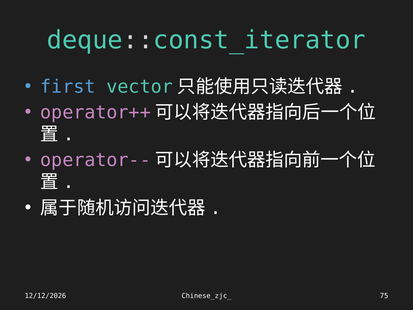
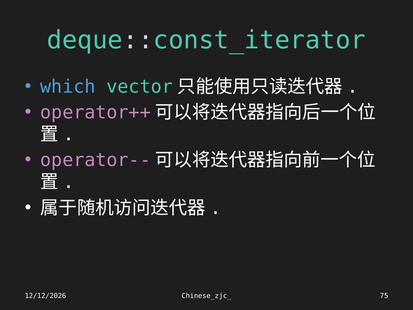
first: first -> which
